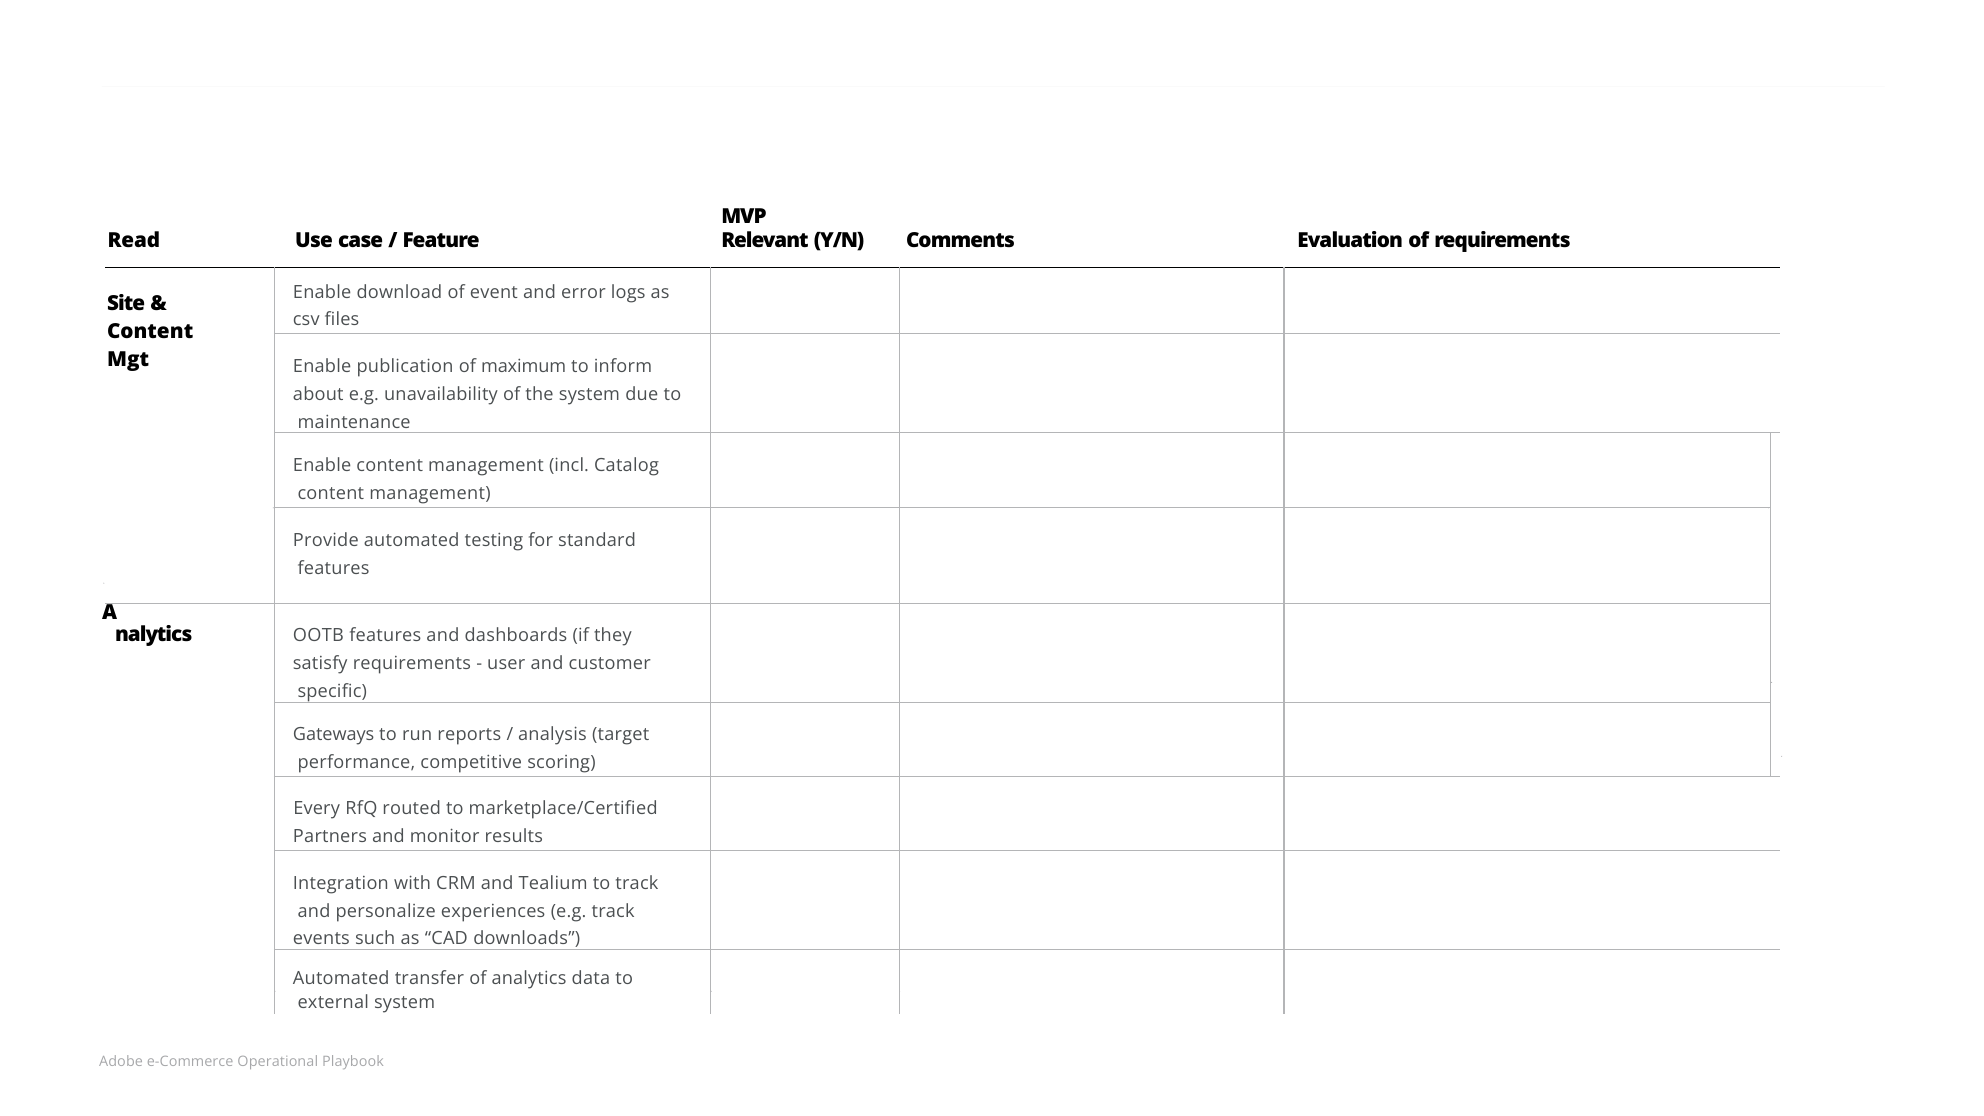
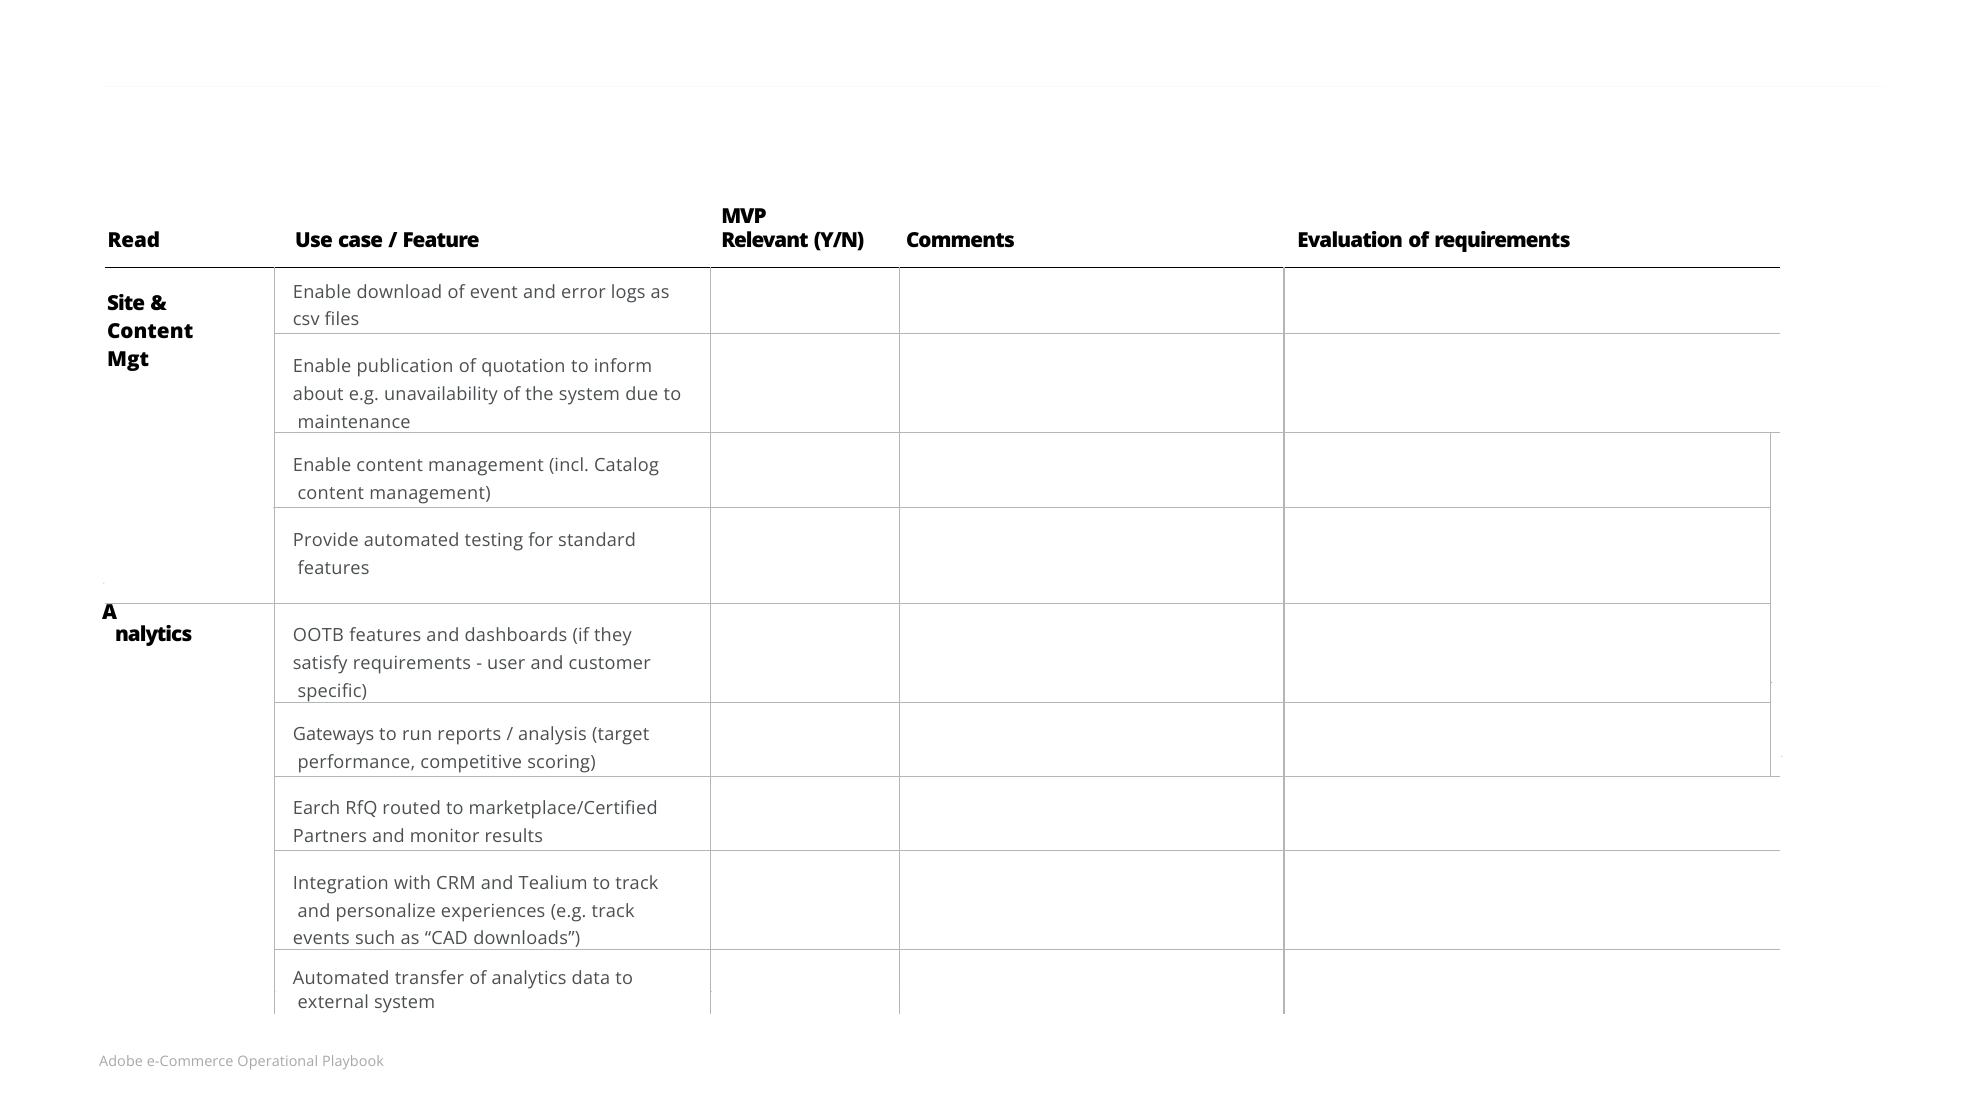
maximum: maximum -> quotation
Every: Every -> Earch
